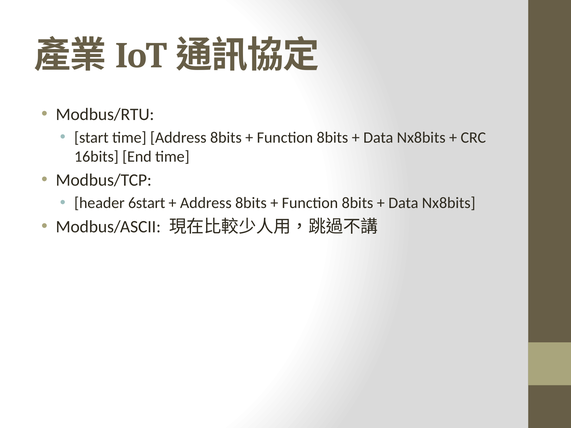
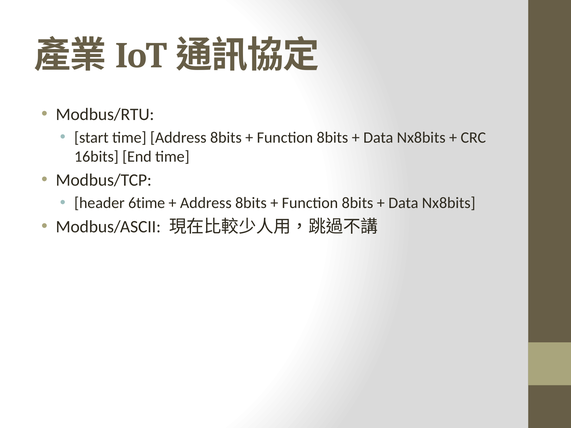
6start: 6start -> 6time
